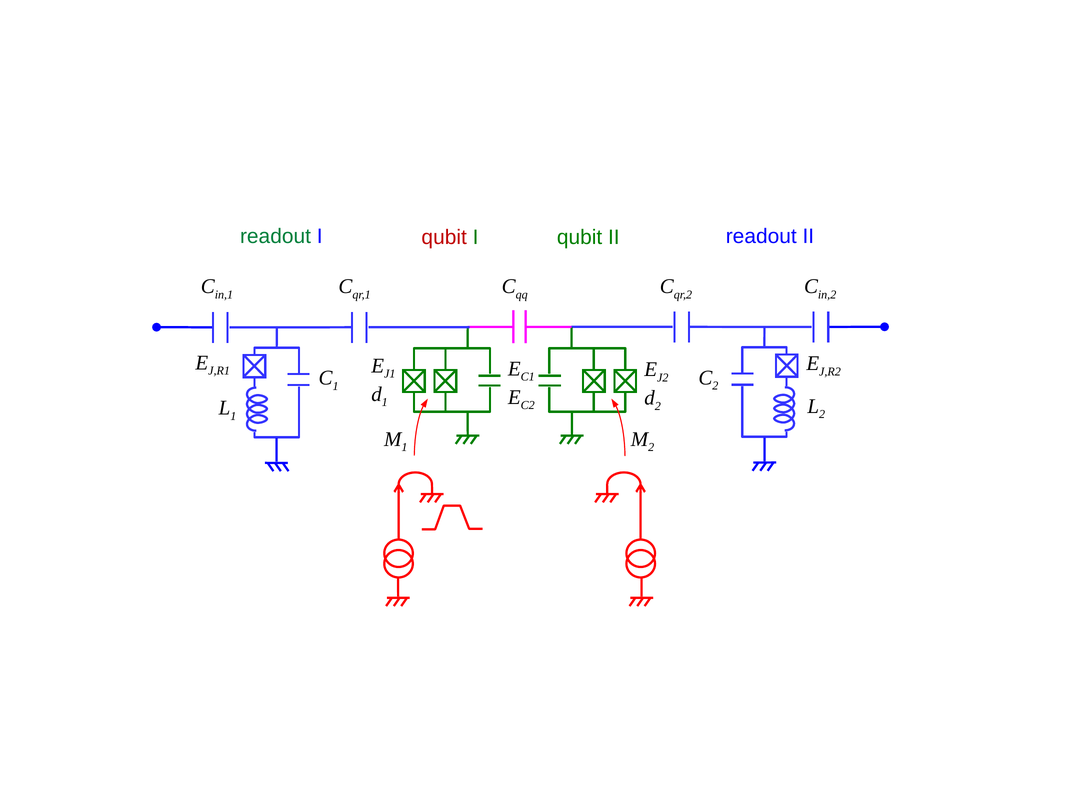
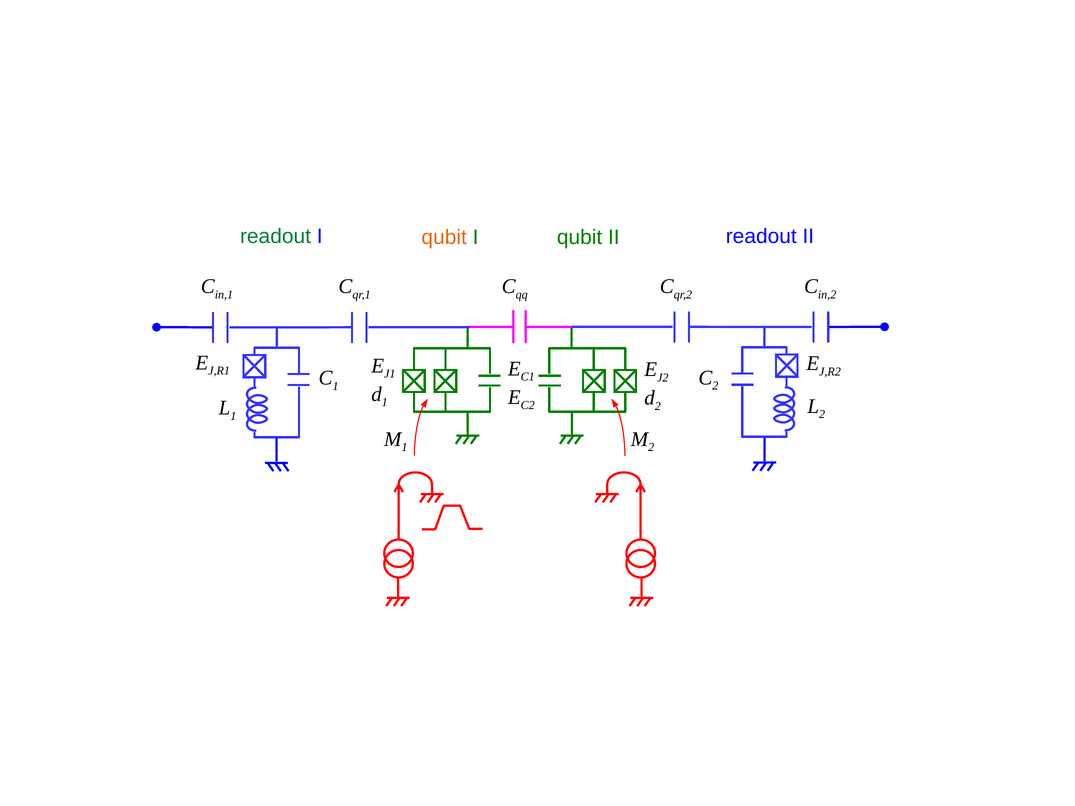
qubit at (444, 237) colour: red -> orange
